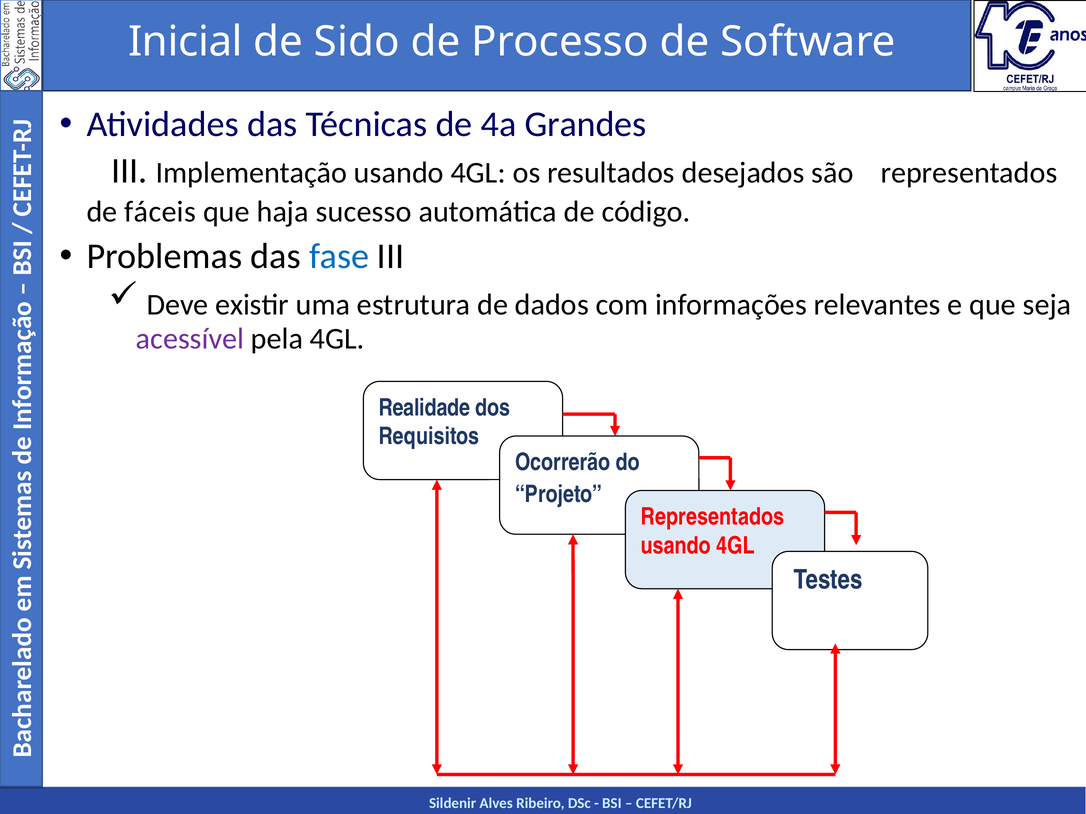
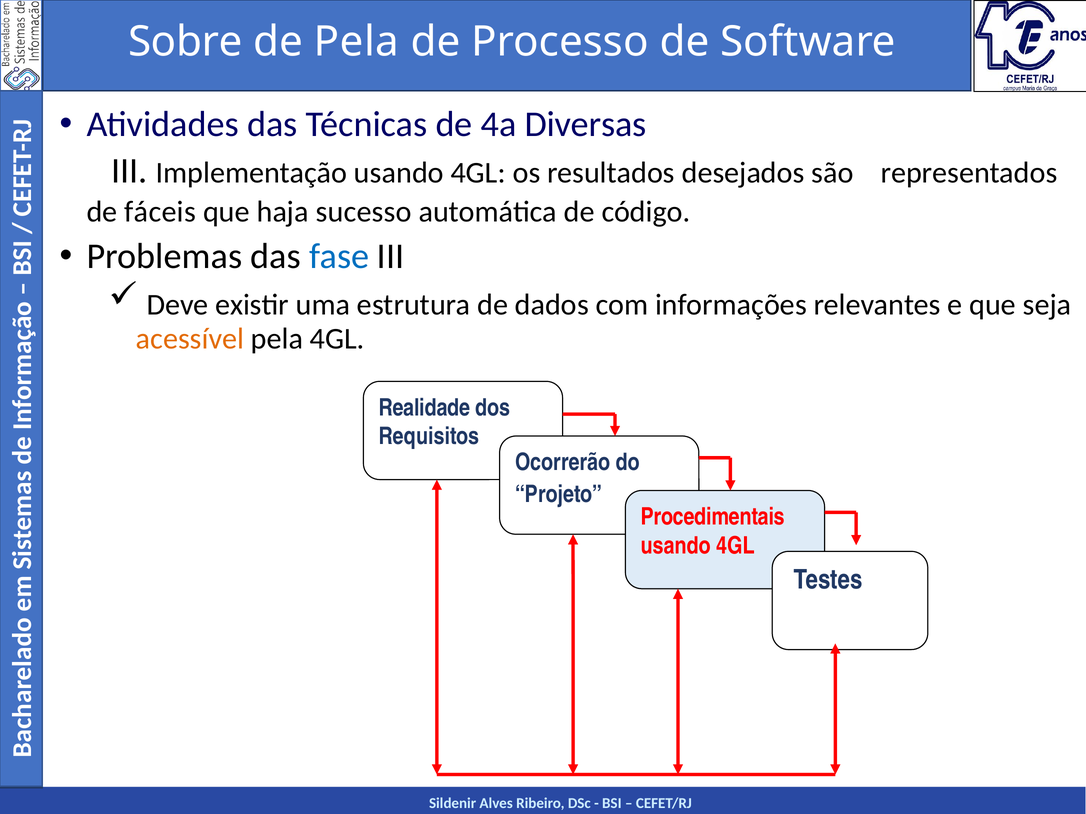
Inicial: Inicial -> Sobre
de Sido: Sido -> Pela
Grandes: Grandes -> Diversas
acessível colour: purple -> orange
Representados at (713, 517): Representados -> Procedimentais
